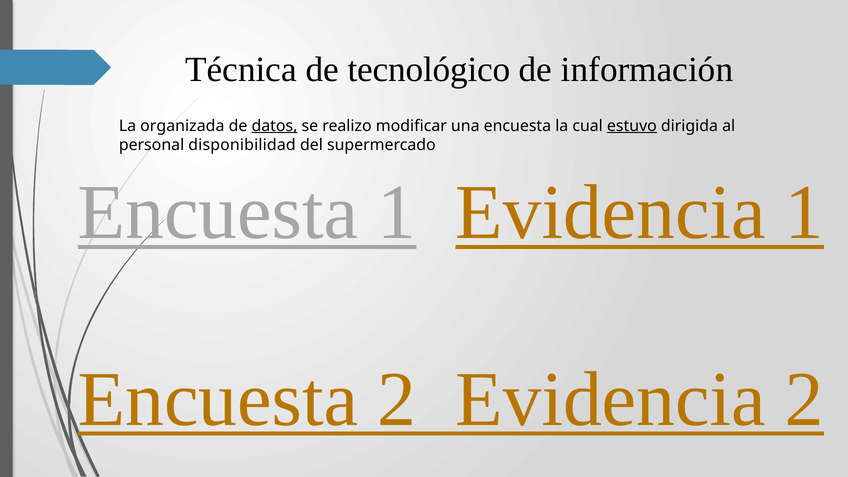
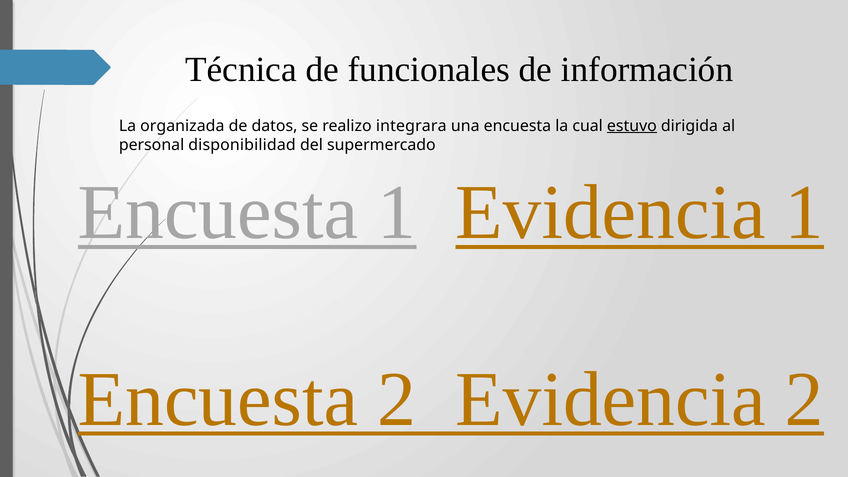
tecnológico: tecnológico -> funcionales
datos underline: present -> none
modificar: modificar -> integrara
